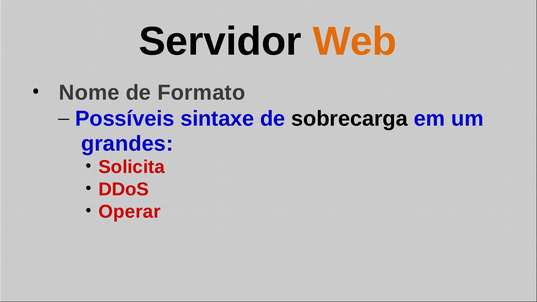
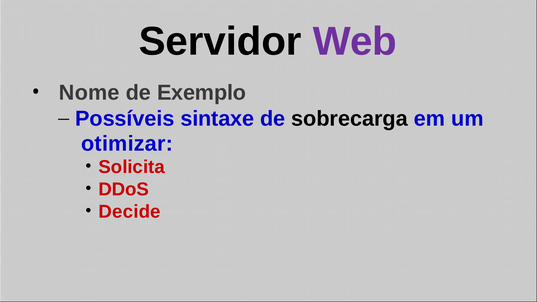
Web colour: orange -> purple
Formato: Formato -> Exemplo
grandes: grandes -> otimizar
Operar: Operar -> Decide
